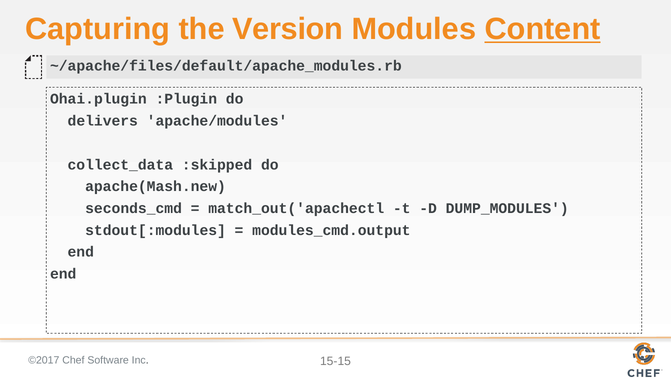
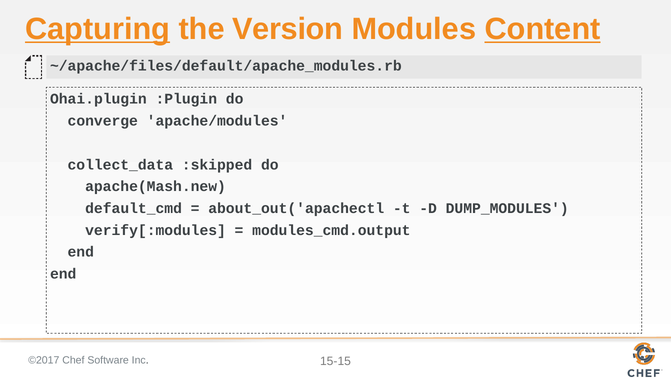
Capturing underline: none -> present
delivers: delivers -> converge
seconds_cmd: seconds_cmd -> default_cmd
match_out('apachectl: match_out('apachectl -> about_out('apachectl
stdout[:modules: stdout[:modules -> verify[:modules
